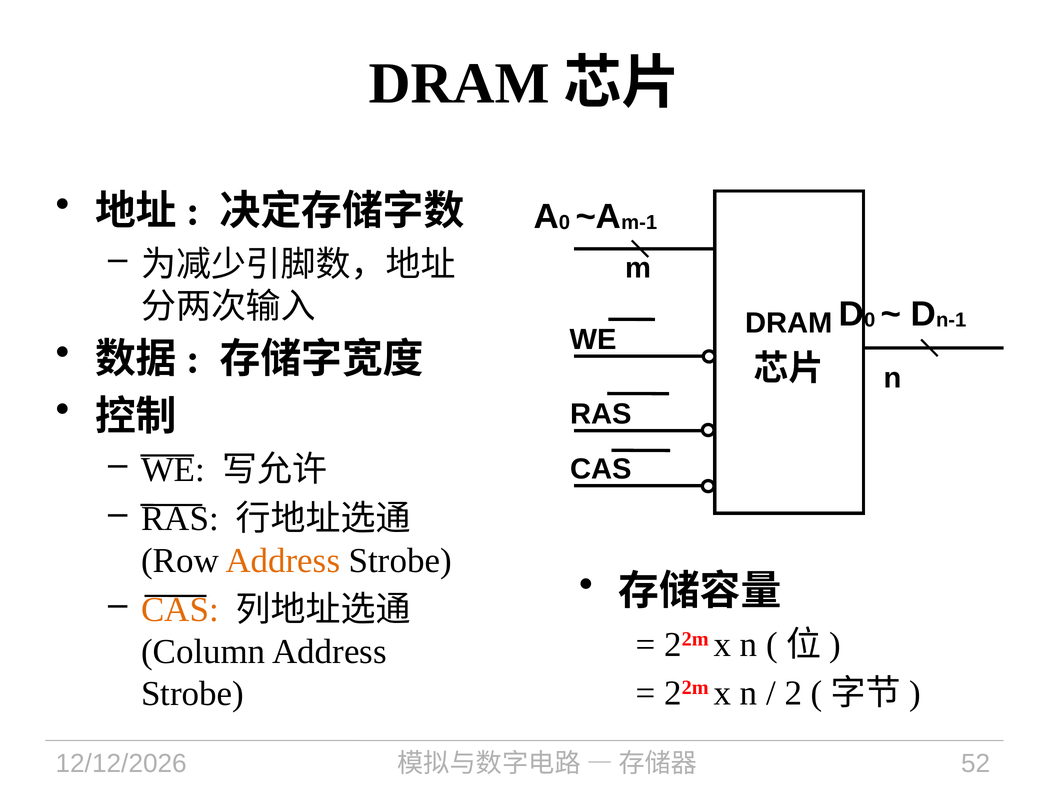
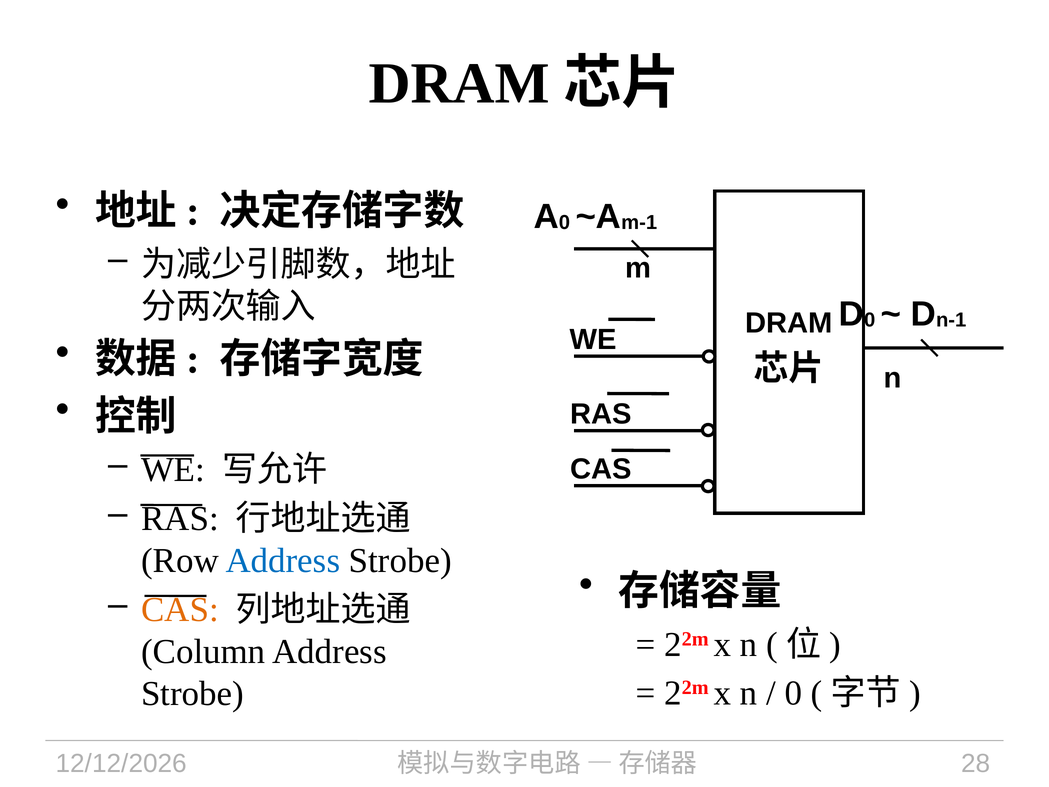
Address at (283, 561) colour: orange -> blue
2 at (793, 693): 2 -> 0
52: 52 -> 28
